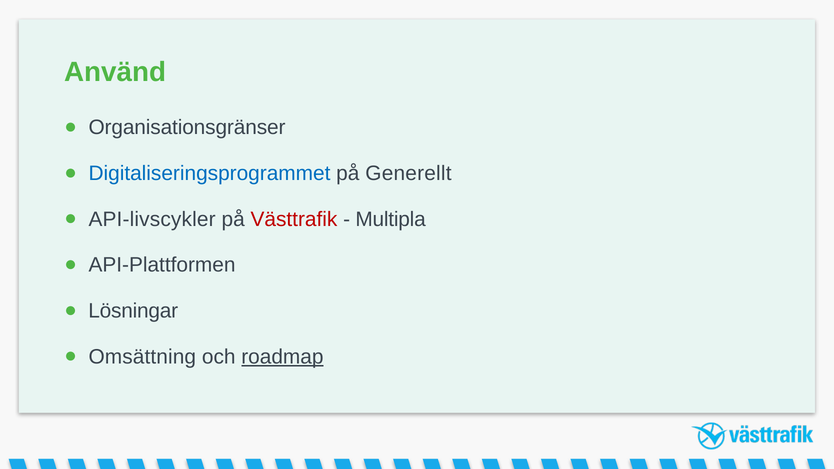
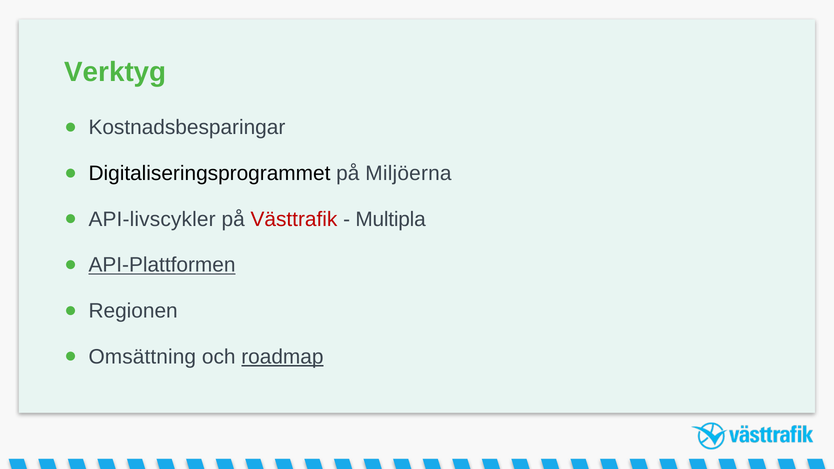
Använd: Använd -> Verktyg
Organisationsgränser: Organisationsgränser -> Kostnadsbesparingar
Digitaliseringsprogrammet colour: blue -> black
Generellt: Generellt -> Miljöerna
API-Plattformen underline: none -> present
Lösningar: Lösningar -> Regionen
